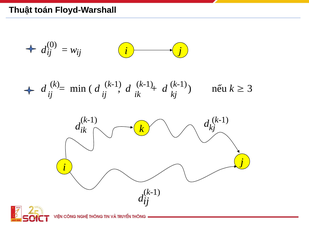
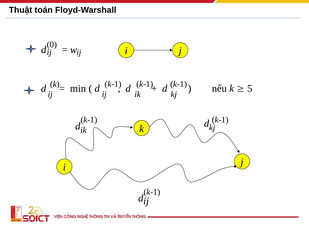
3: 3 -> 5
